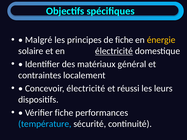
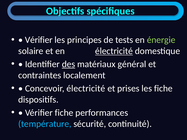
Malgré at (39, 40): Malgré -> Vérifier
de fiche: fiche -> tests
énergie colour: yellow -> light green
des underline: none -> present
réussi: réussi -> prises
les leurs: leurs -> fiche
